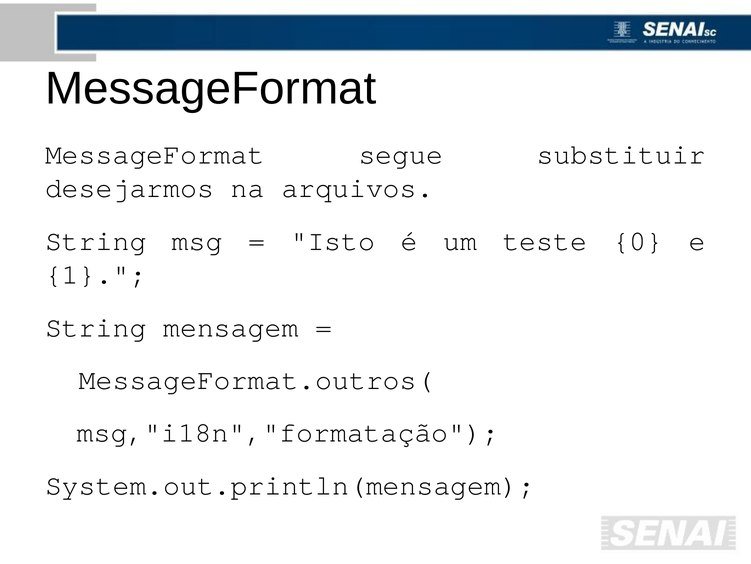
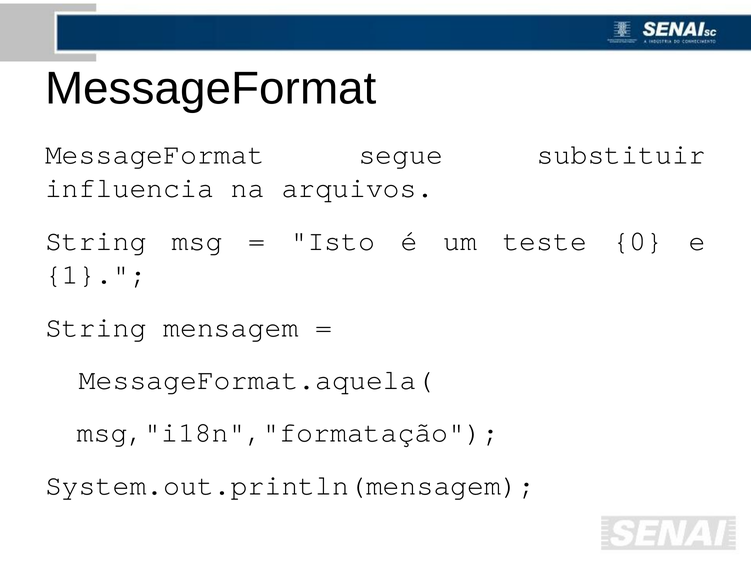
desejarmos: desejarmos -> influencia
MessageFormat.outros(: MessageFormat.outros( -> MessageFormat.aquela(
